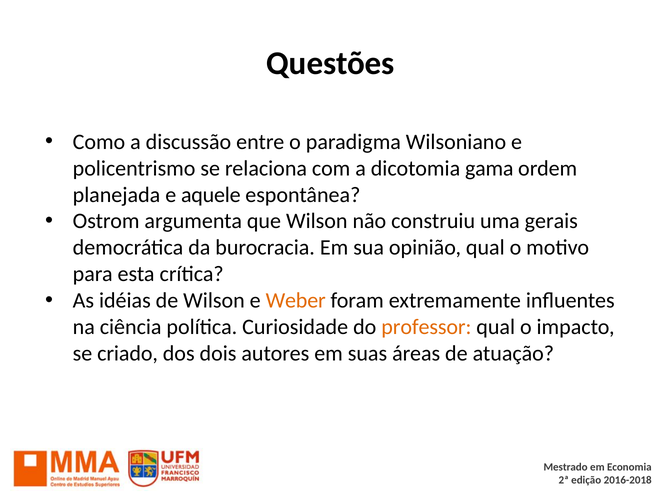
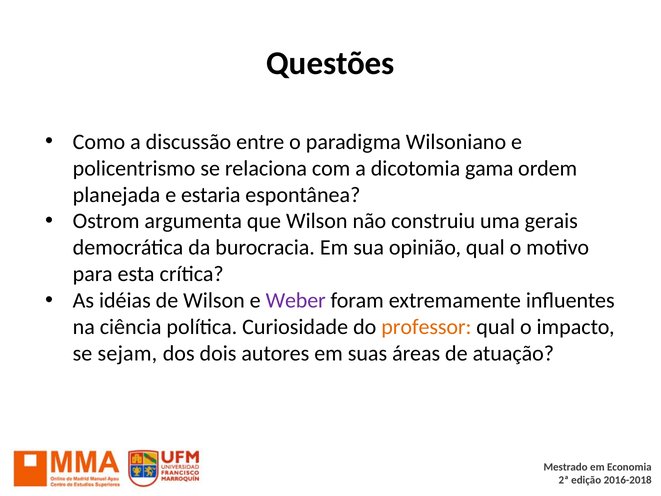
aquele: aquele -> estaria
Weber colour: orange -> purple
criado: criado -> sejam
